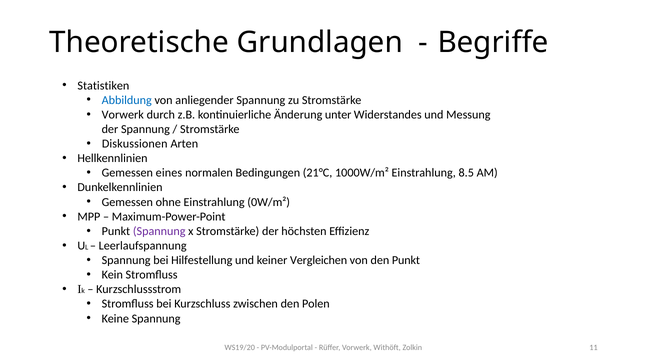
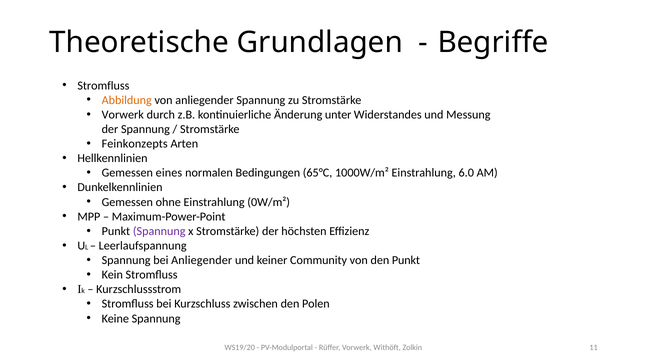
Statistiken at (103, 86): Statistiken -> Stromfluss
Abbildung colour: blue -> orange
Diskussionen: Diskussionen -> Feinkonzepts
21°C: 21°C -> 65°C
8.5: 8.5 -> 6.0
bei Hilfestellung: Hilfestellung -> Anliegender
Vergleichen: Vergleichen -> Community
